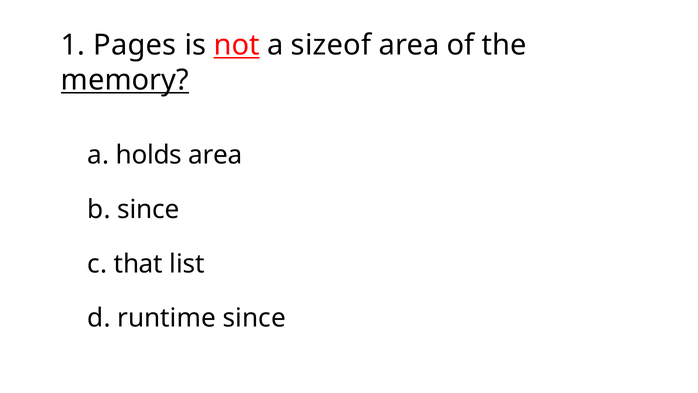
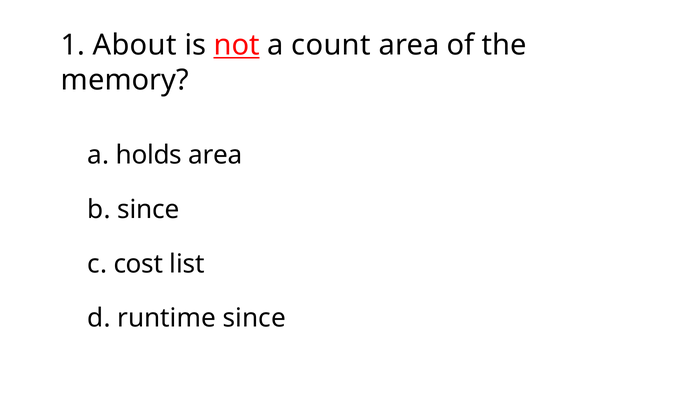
Pages: Pages -> About
sizeof: sizeof -> count
memory underline: present -> none
that: that -> cost
